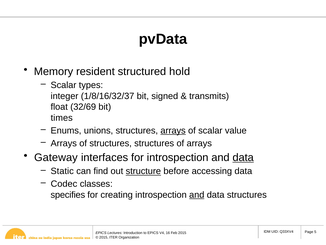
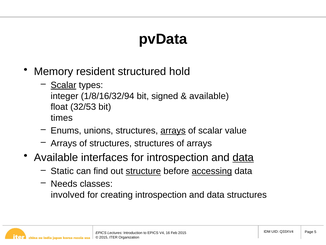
Scalar at (64, 85) underline: none -> present
1/8/16/32/37: 1/8/16/32/37 -> 1/8/16/32/94
transmits at (209, 96): transmits -> available
32/69: 32/69 -> 32/53
Gateway at (56, 157): Gateway -> Available
accessing underline: none -> present
Codec: Codec -> Needs
specifies: specifies -> involved
and at (197, 194) underline: present -> none
